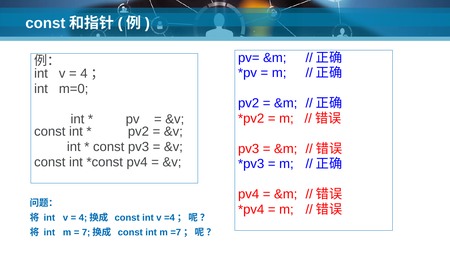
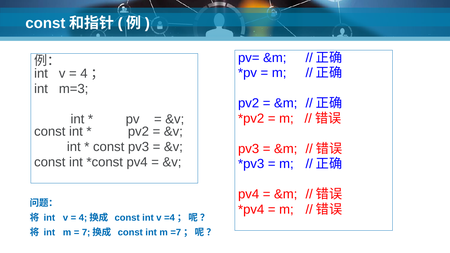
m=0: m=0 -> m=3
